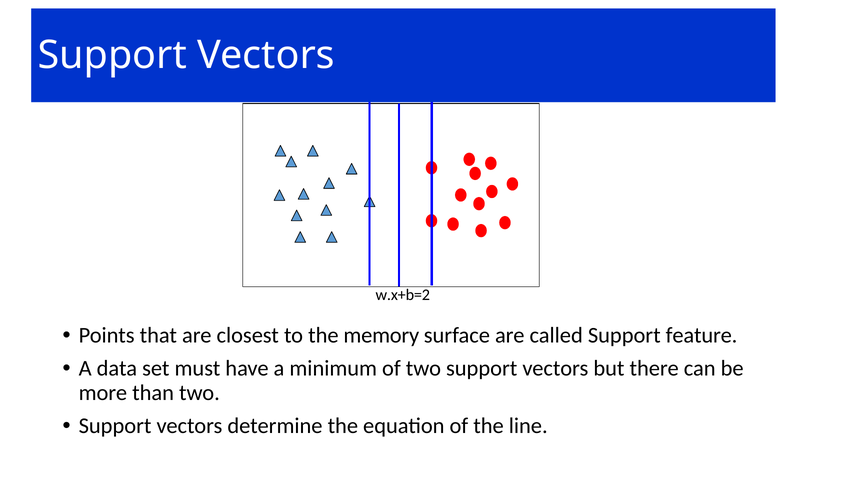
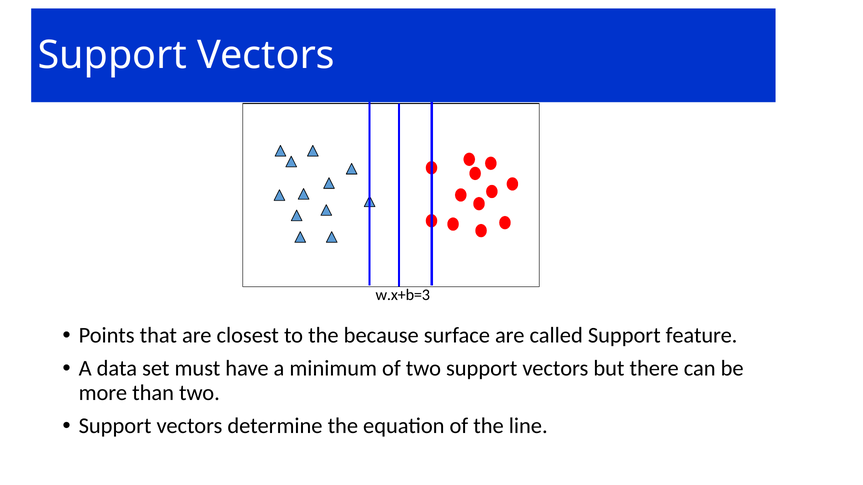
w.x+b=2: w.x+b=2 -> w.x+b=3
memory: memory -> because
